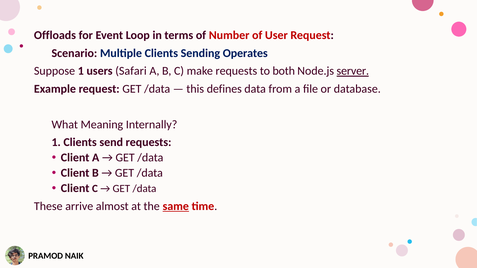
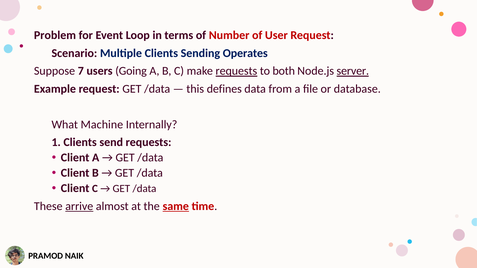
Offloads: Offloads -> Problem
1: 1 -> 7
Safari: Safari -> Going
requests at (236, 71) underline: none -> present
Meaning: Meaning -> Machine
arrive underline: none -> present
